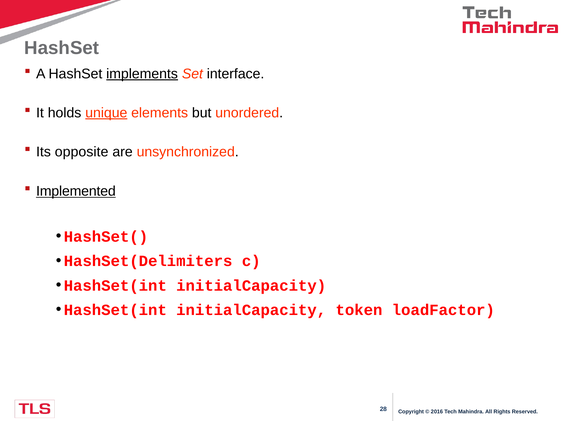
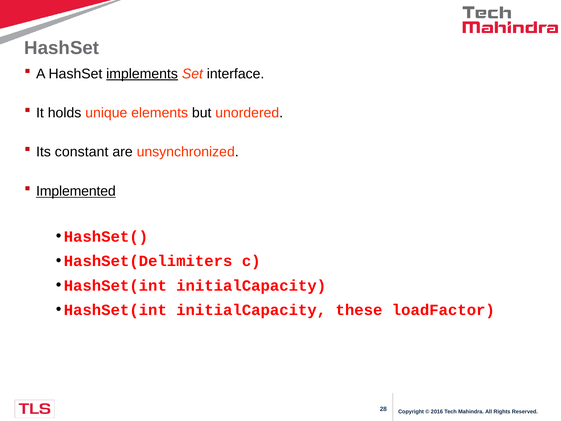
unique underline: present -> none
opposite: opposite -> constant
token: token -> these
